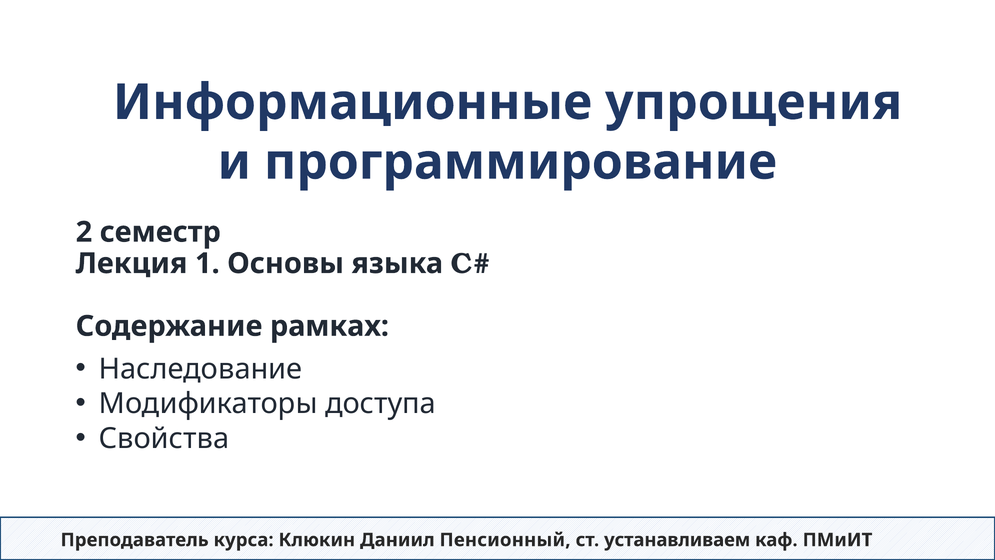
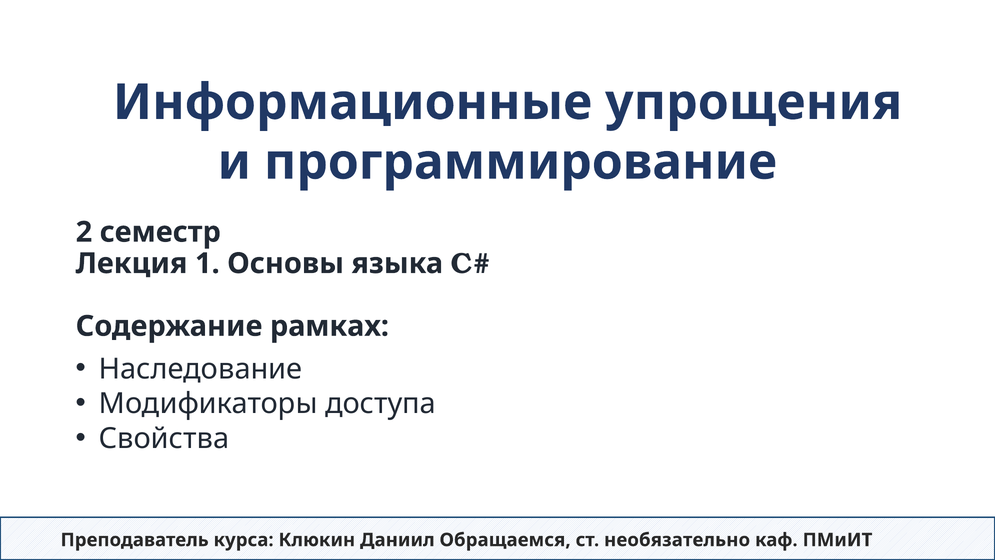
Пенсионный: Пенсионный -> Обращаемся
устанавливаем: устанавливаем -> необязательно
